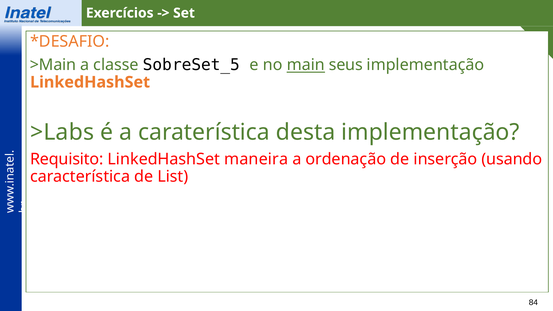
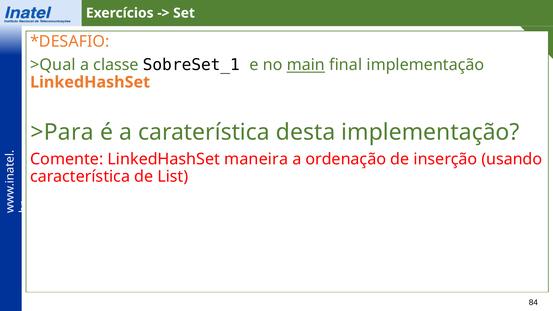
>Main: >Main -> >Qual
SobreSet_5: SobreSet_5 -> SobreSet_1
seus: seus -> final
>Labs: >Labs -> >Para
Requisito: Requisito -> Comente
